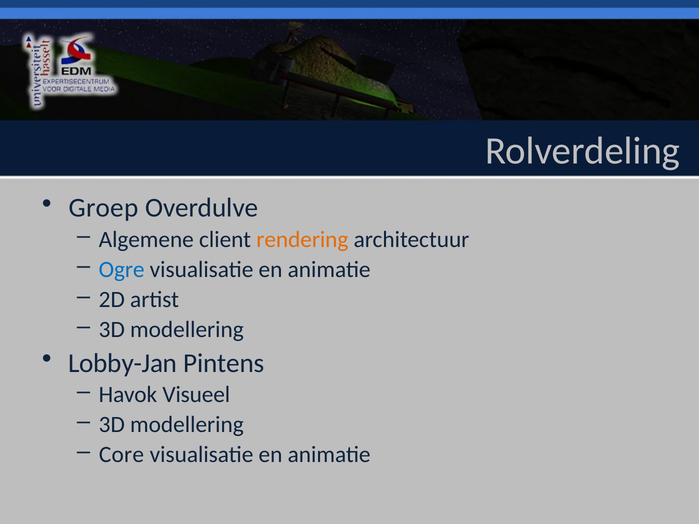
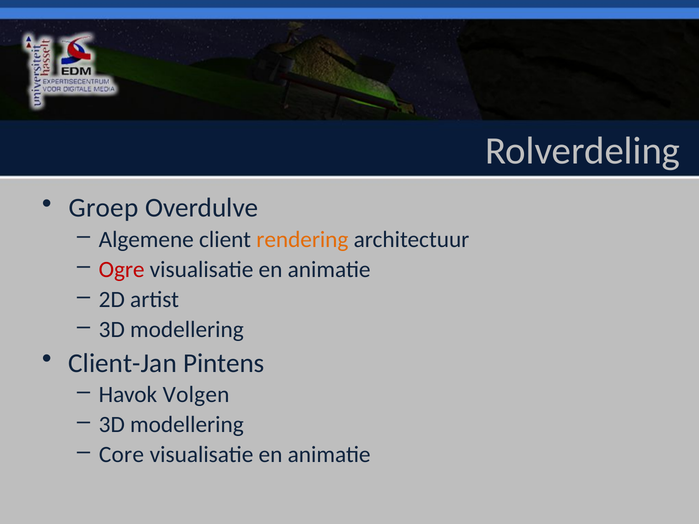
Ogre colour: blue -> red
Lobby-Jan: Lobby-Jan -> Client-Jan
Visueel: Visueel -> Volgen
